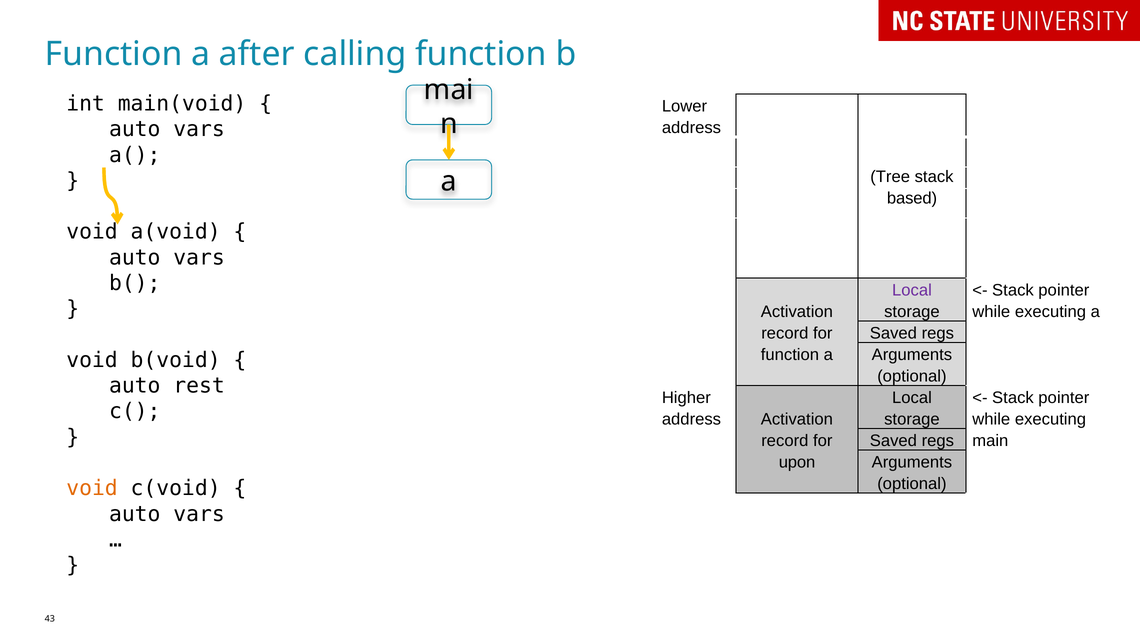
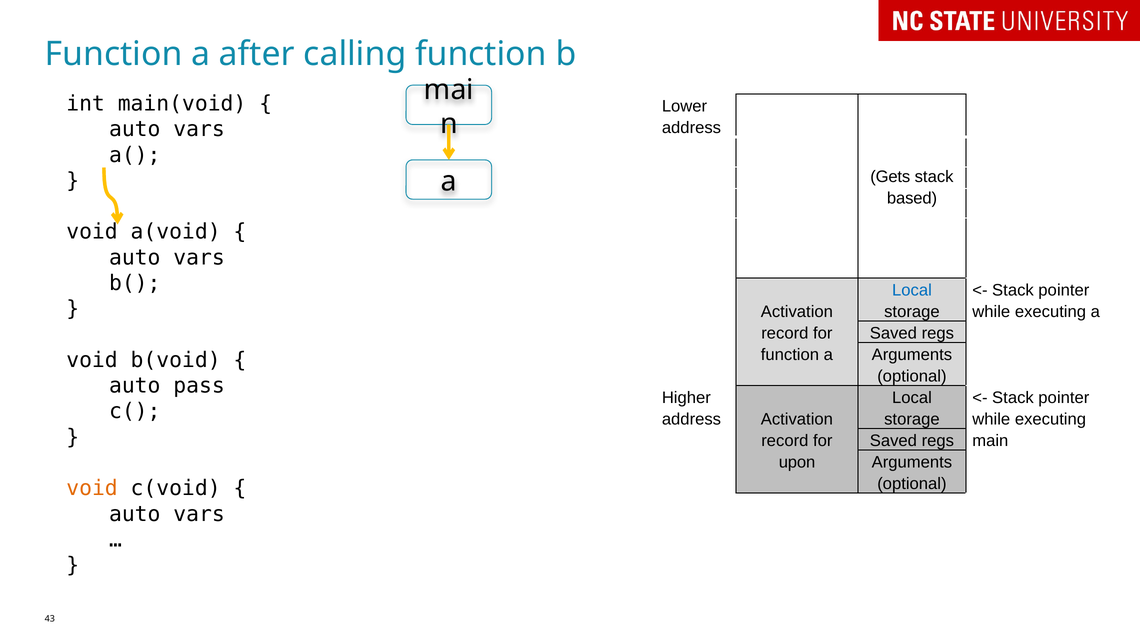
Tree: Tree -> Gets
Local at (912, 290) colour: purple -> blue
rest: rest -> pass
